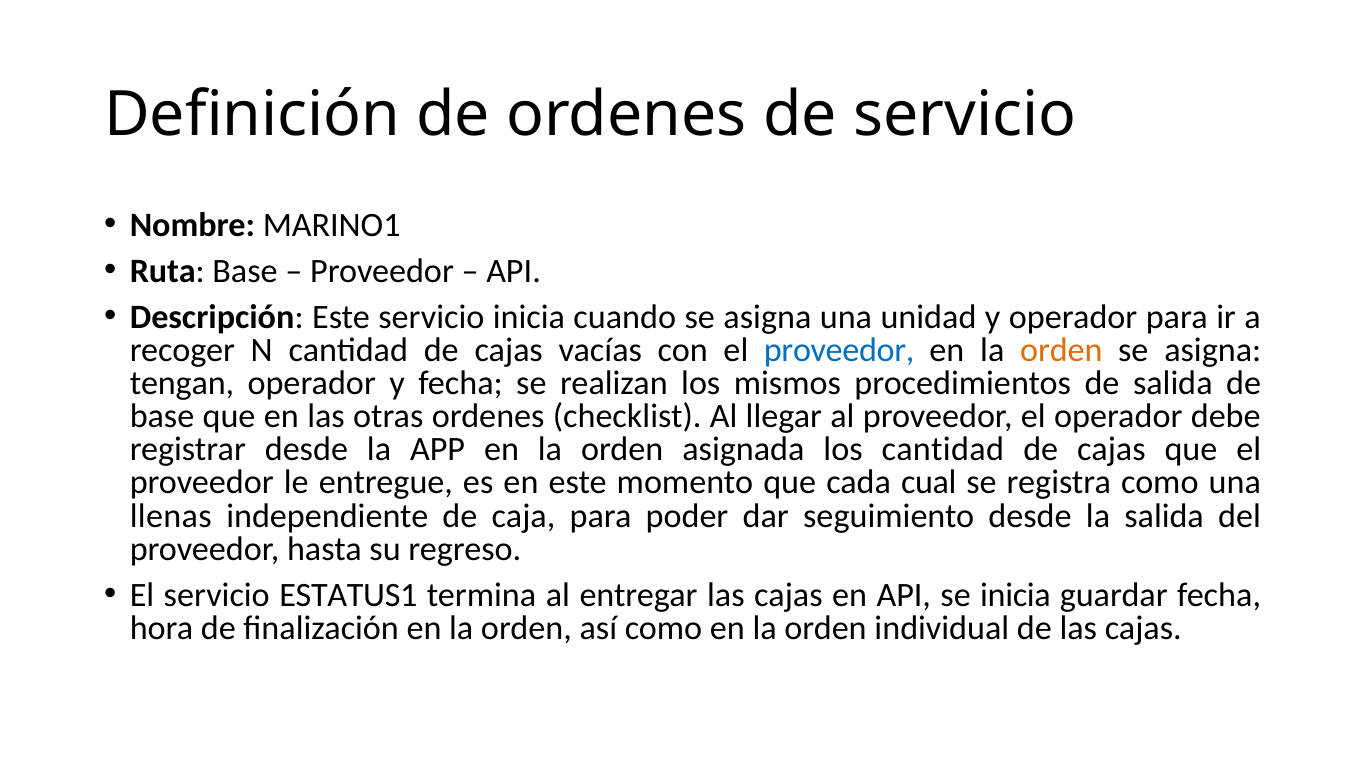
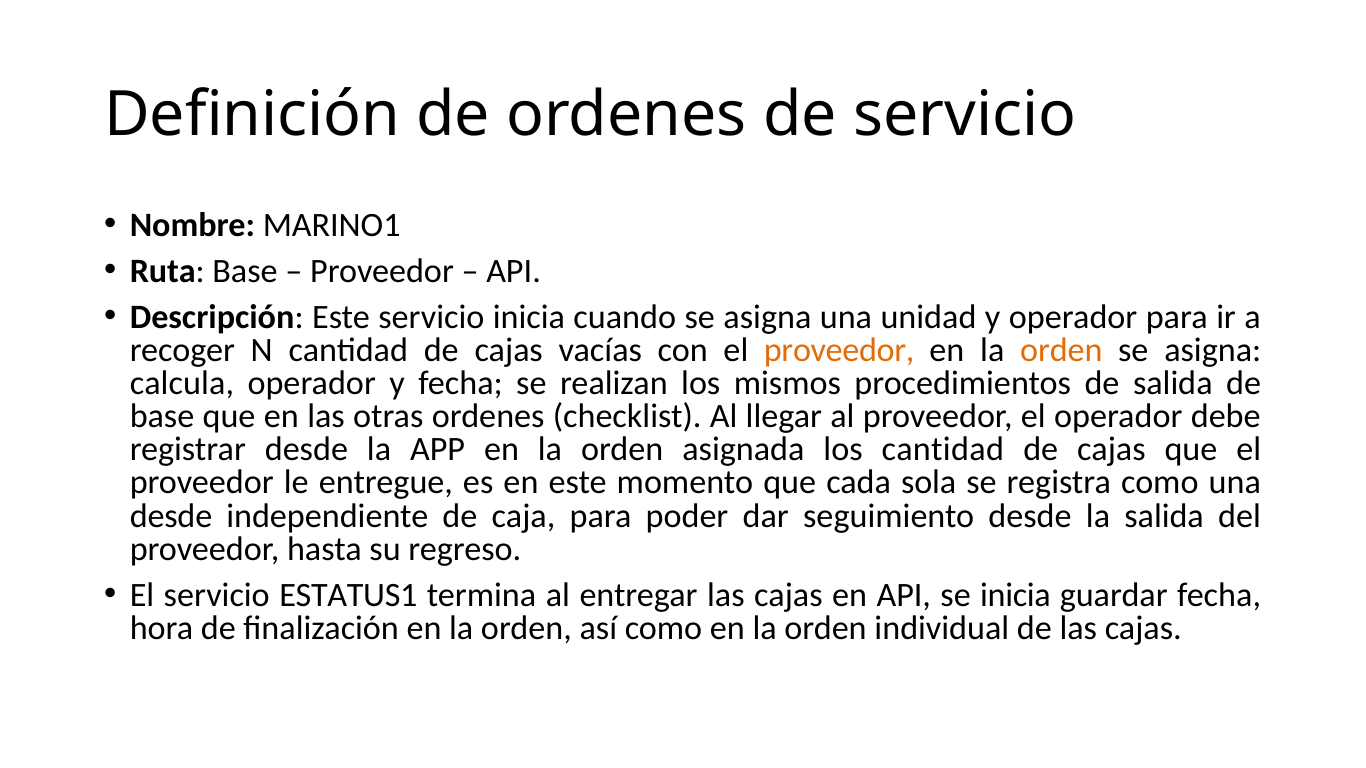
proveedor at (839, 350) colour: blue -> orange
tengan: tengan -> calcula
cual: cual -> sola
llenas at (171, 516): llenas -> desde
